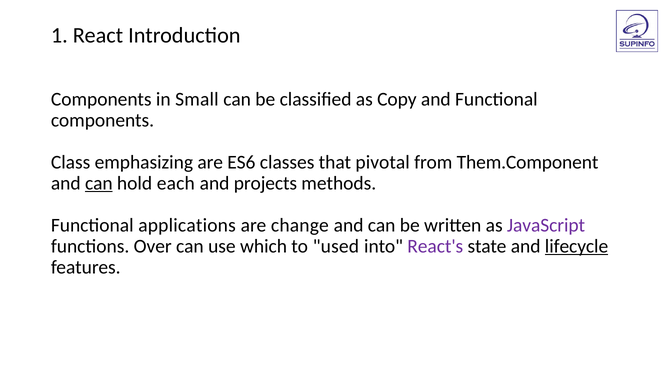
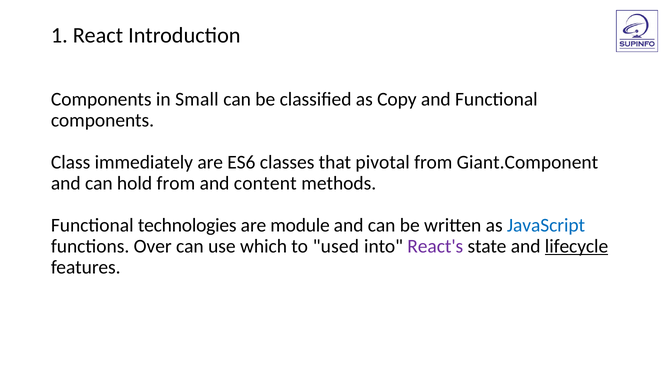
emphasizing: emphasizing -> immediately
Them.Component: Them.Component -> Giant.Component
can at (99, 183) underline: present -> none
hold each: each -> from
projects: projects -> content
applications: applications -> technologies
change: change -> module
JavaScript colour: purple -> blue
